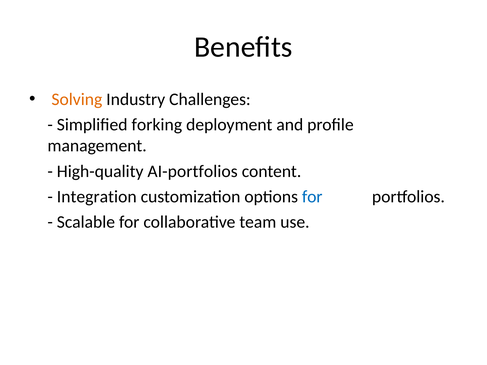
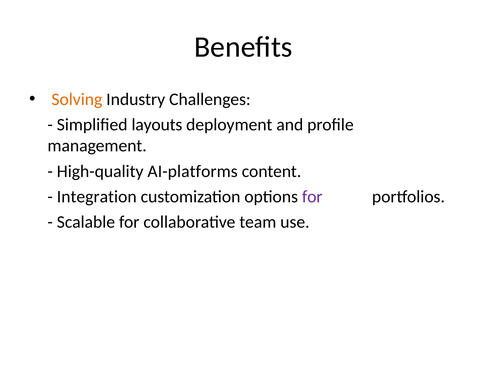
forking: forking -> layouts
AI-portfolios: AI-portfolios -> AI-platforms
for at (312, 197) colour: blue -> purple
